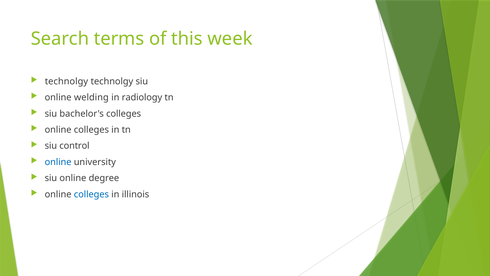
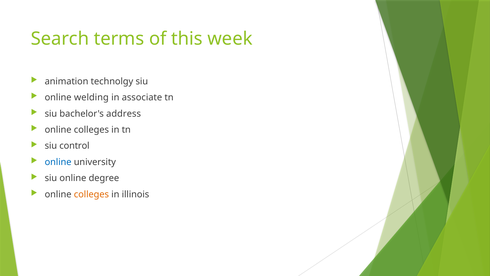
technolgy at (66, 81): technolgy -> animation
radiology: radiology -> associate
bachelor's colleges: colleges -> address
colleges at (91, 194) colour: blue -> orange
